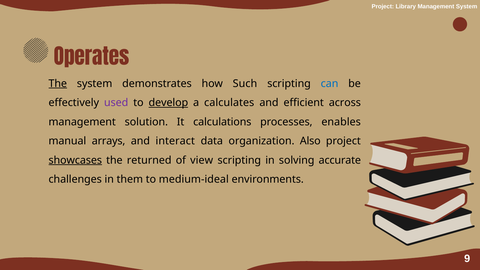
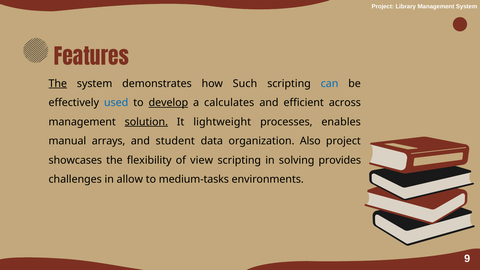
Operates: Operates -> Features
used colour: purple -> blue
solution underline: none -> present
calculations: calculations -> lightweight
interact: interact -> student
showcases underline: present -> none
returned: returned -> flexibility
accurate: accurate -> provides
them: them -> allow
medium-ideal: medium-ideal -> medium-tasks
